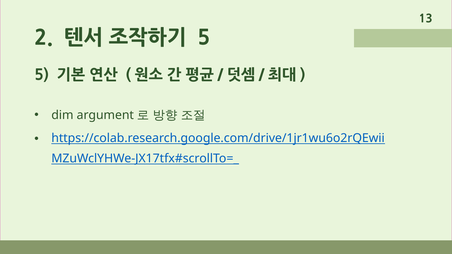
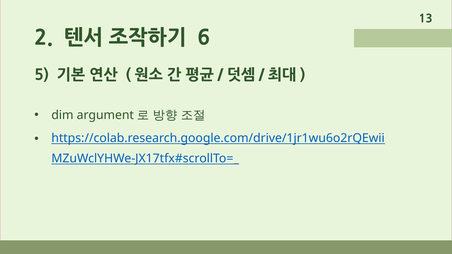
5 at (204, 38): 5 -> 6
